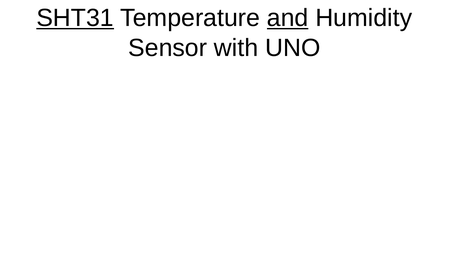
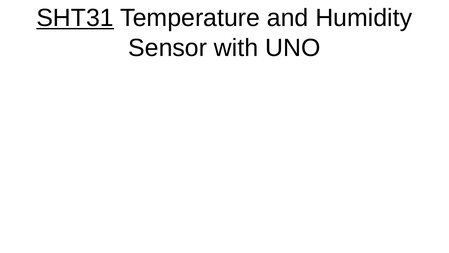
and underline: present -> none
